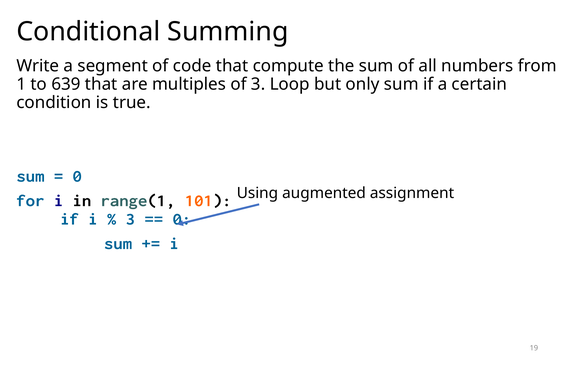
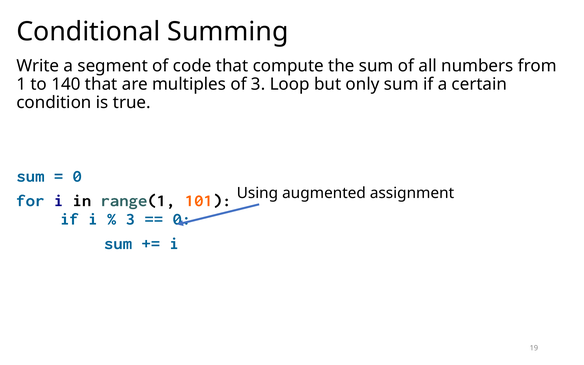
639: 639 -> 140
